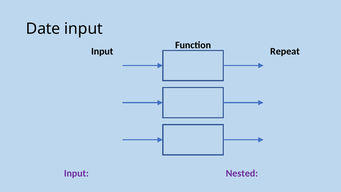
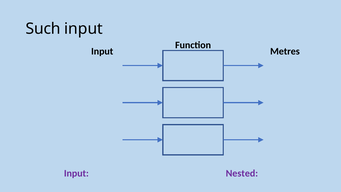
Date: Date -> Such
Repeat: Repeat -> Metres
